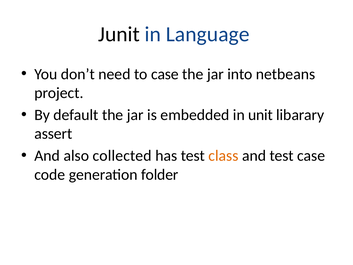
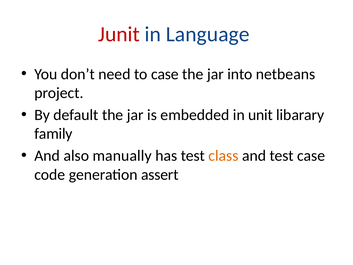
Junit colour: black -> red
assert: assert -> family
collected: collected -> manually
folder: folder -> assert
